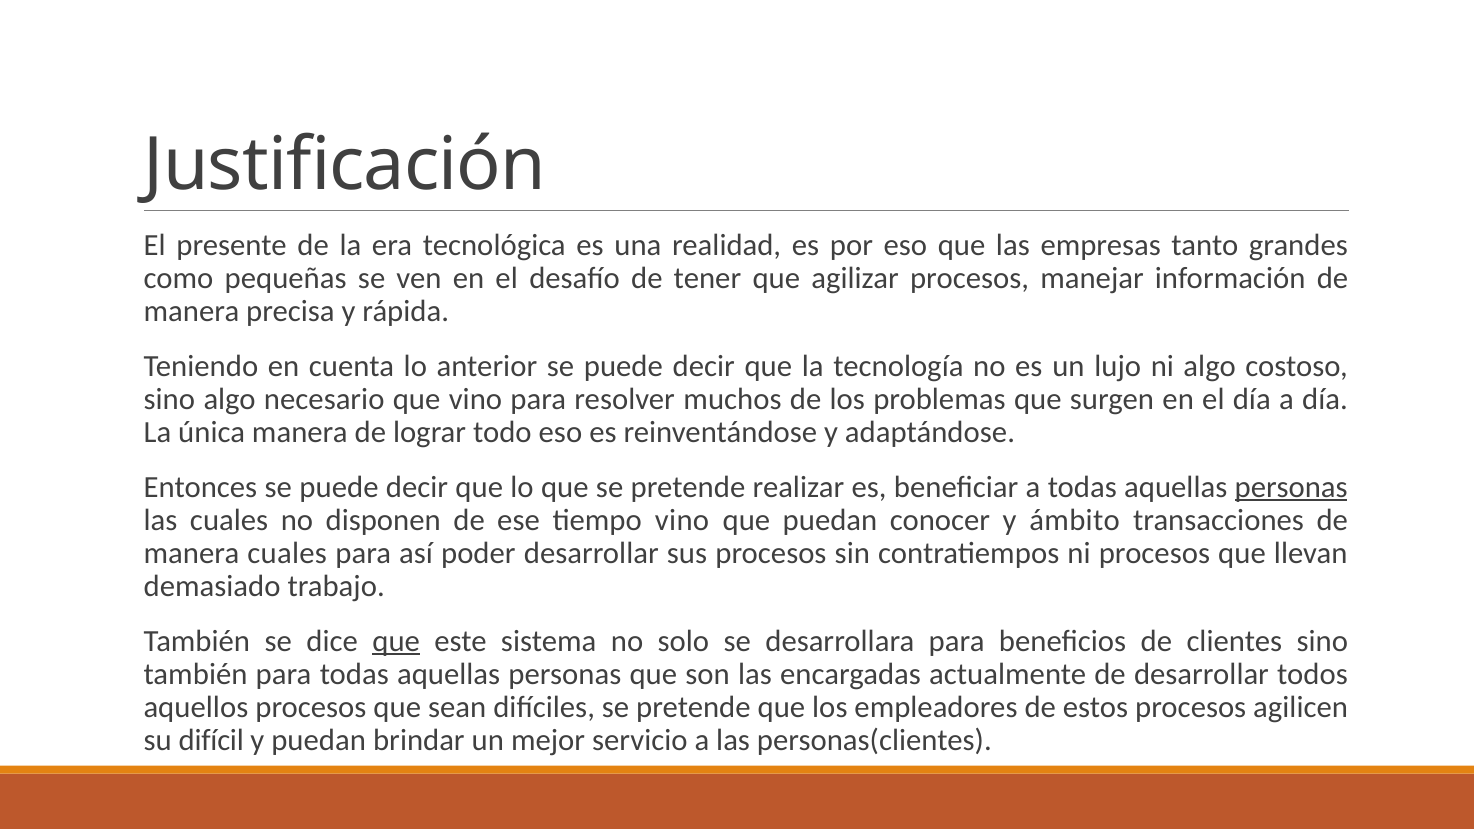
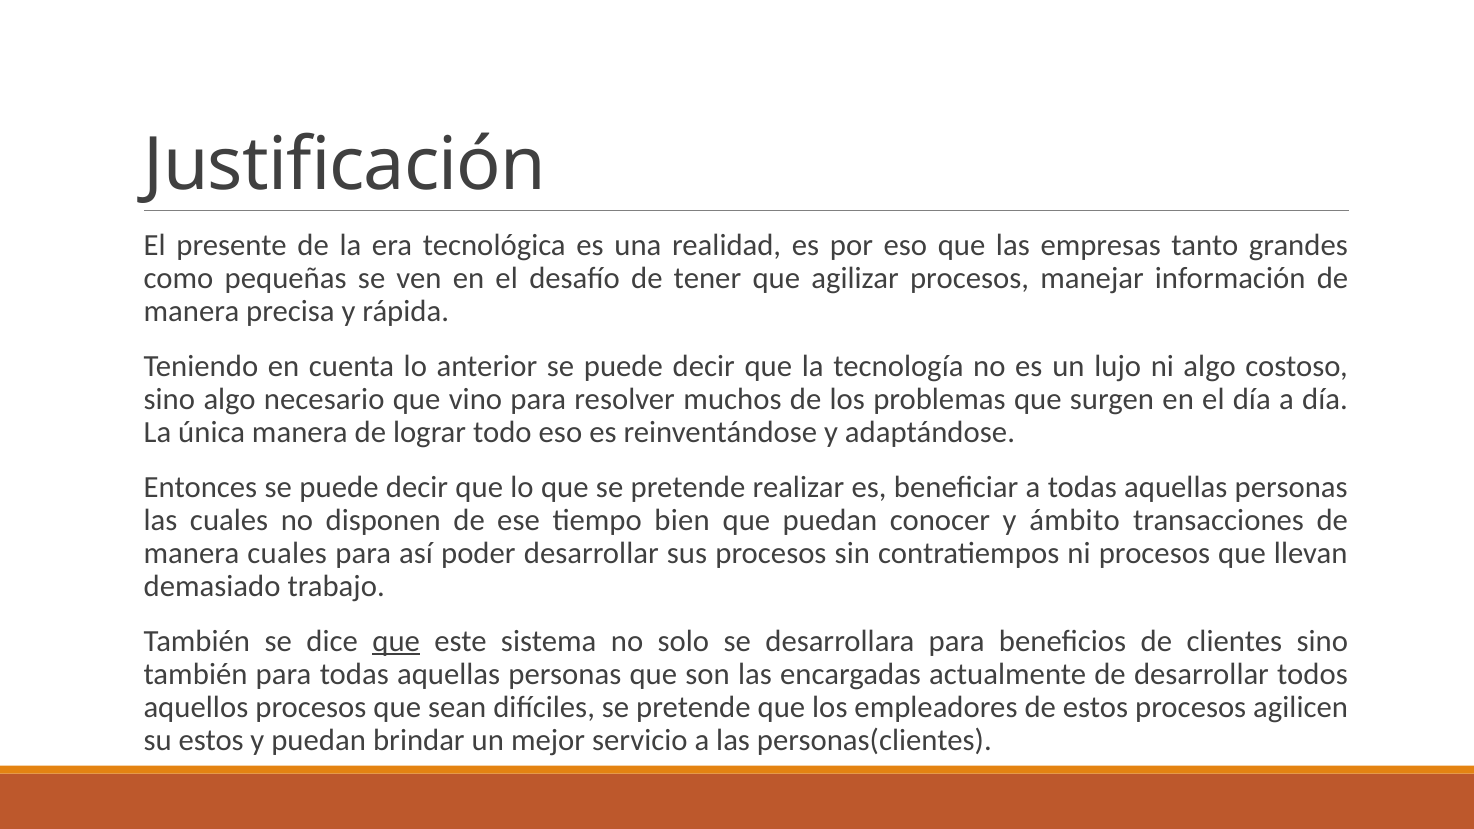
personas at (1291, 487) underline: present -> none
tiempo vino: vino -> bien
su difícil: difícil -> estos
